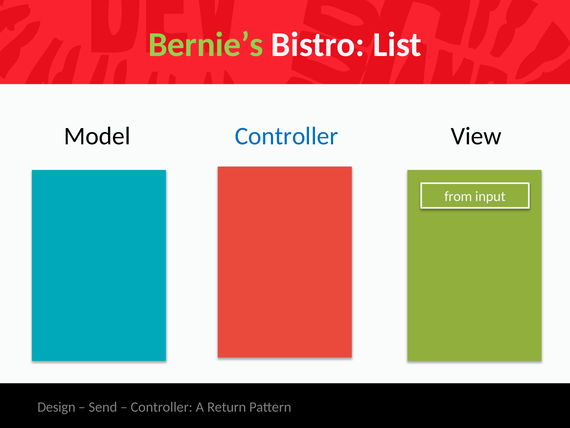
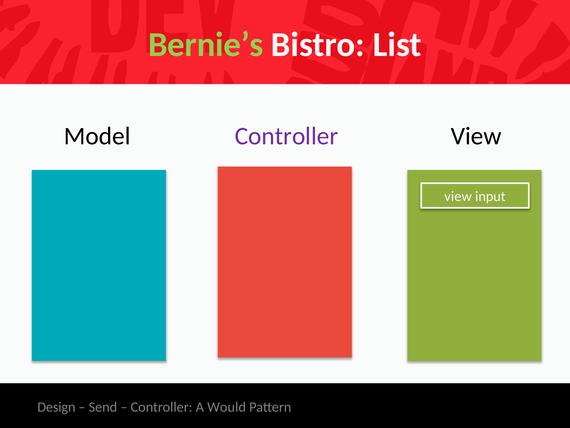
Controller at (287, 136) colour: blue -> purple
from at (458, 196): from -> view
Return: Return -> Would
